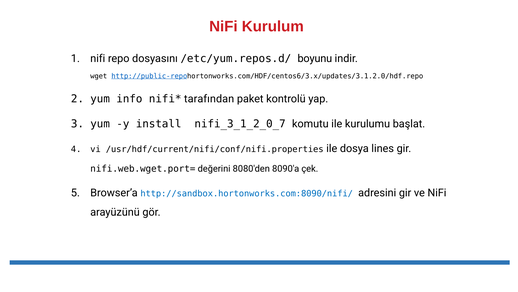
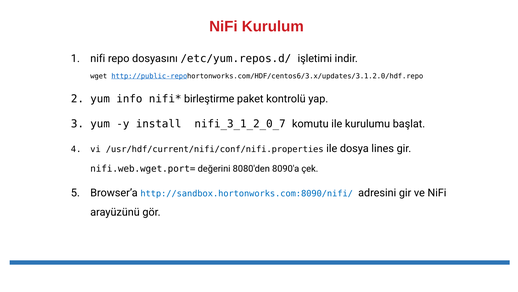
boyunu: boyunu -> işletimi
tarafından: tarafından -> birleştirme
